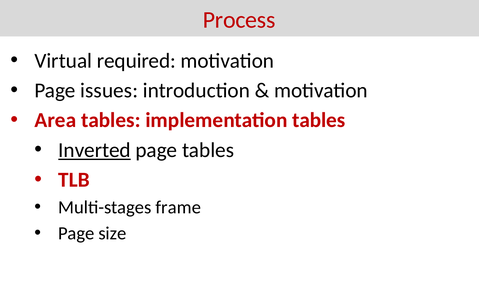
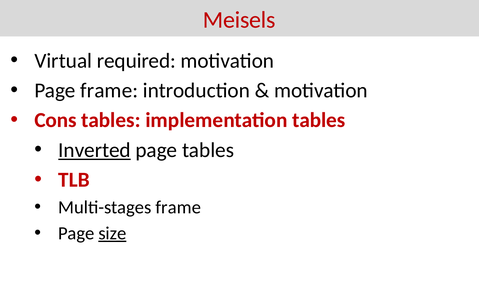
Process: Process -> Meisels
Page issues: issues -> frame
Area: Area -> Cons
size underline: none -> present
